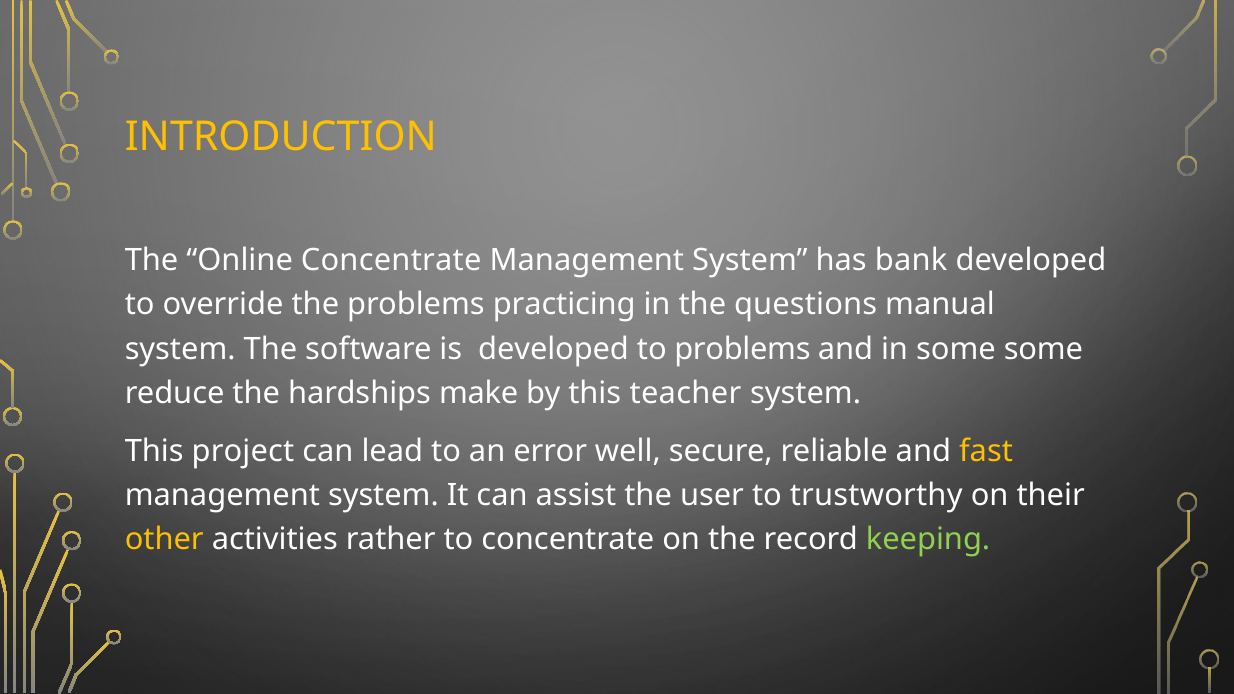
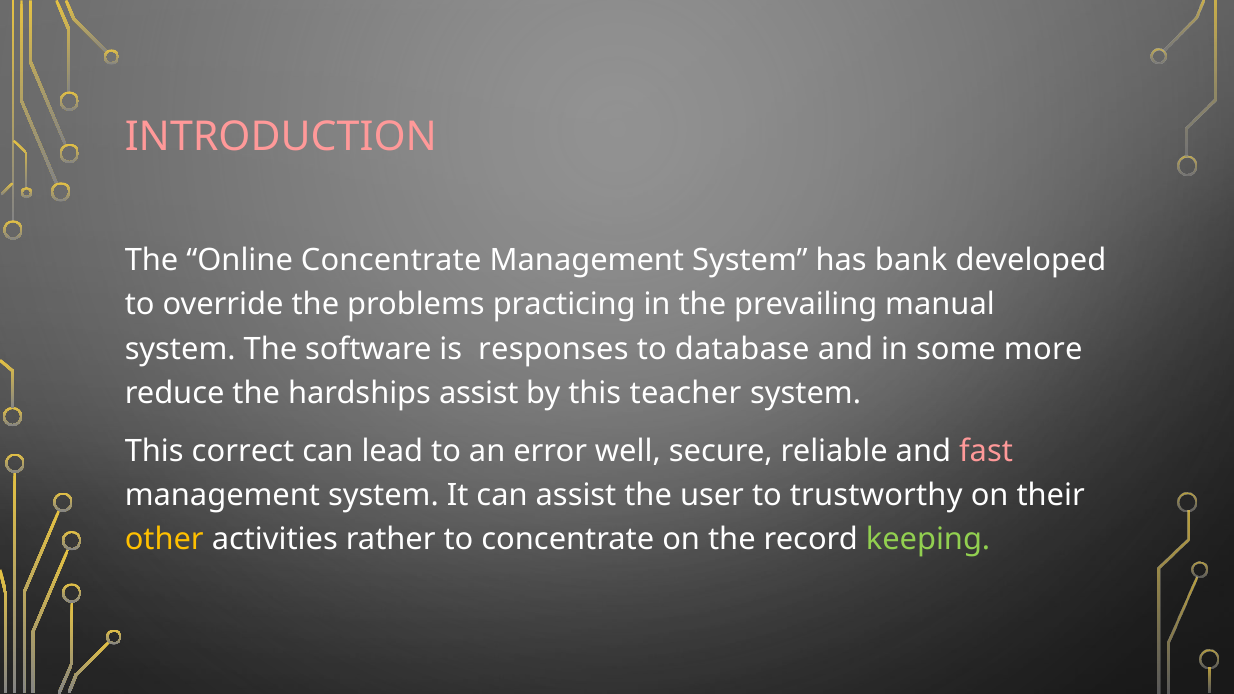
INTRODUCTION colour: yellow -> pink
questions: questions -> prevailing
is developed: developed -> responses
to problems: problems -> database
some some: some -> more
hardships make: make -> assist
project: project -> correct
fast colour: yellow -> pink
